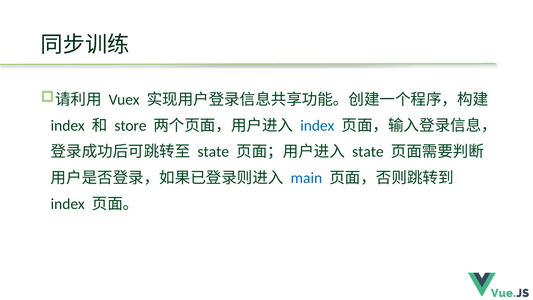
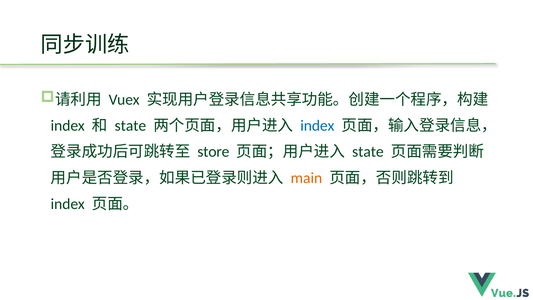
store at (130, 126): store -> state
state at (213, 152): state -> store
main colour: blue -> orange
